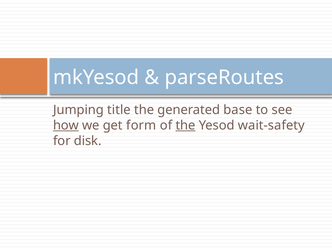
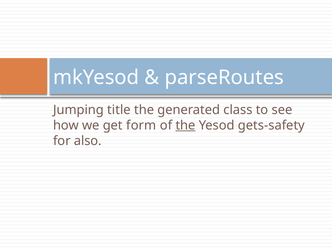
base: base -> class
how underline: present -> none
wait-safety: wait-safety -> gets-safety
disk: disk -> also
